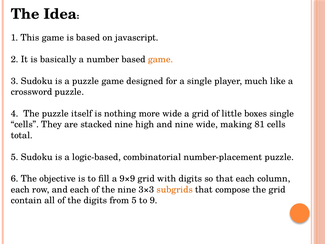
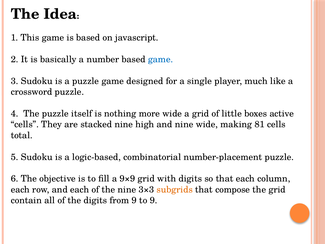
game at (161, 59) colour: orange -> blue
boxes single: single -> active
from 5: 5 -> 9
